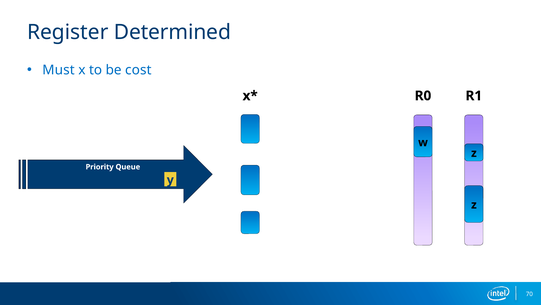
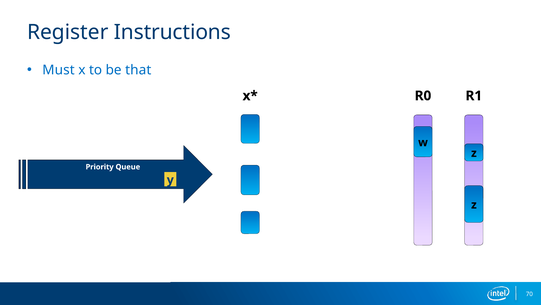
Determined: Determined -> Instructions
cost: cost -> that
